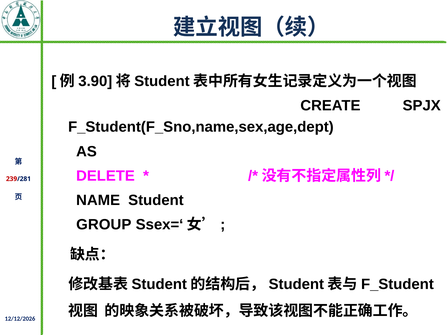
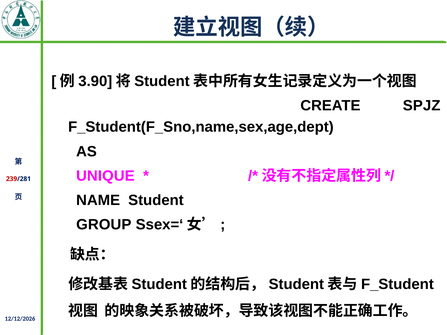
SPJX: SPJX -> SPJZ
DELETE: DELETE -> UNIQUE
